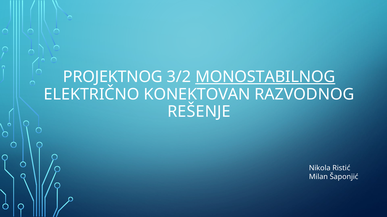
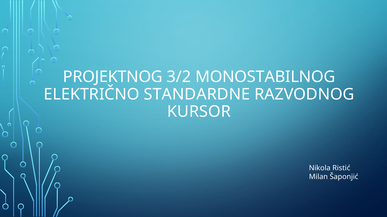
MONOSTABILNOG underline: present -> none
KONEKTOVAN: KONEKTOVAN -> STANDARDNE
REŠENJE: REŠENJE -> KURSOR
